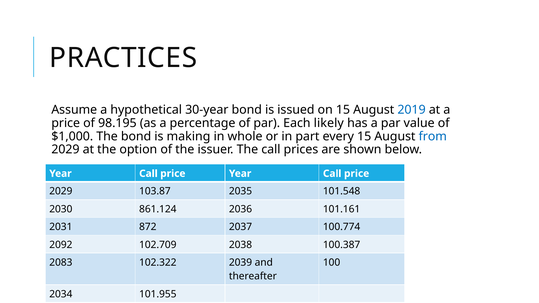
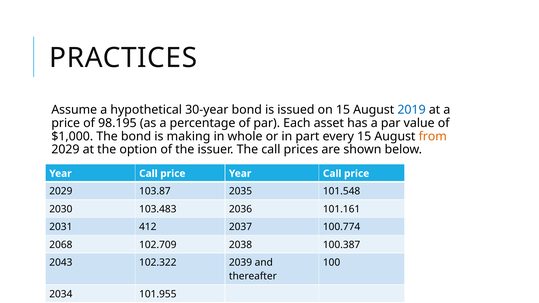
likely: likely -> asset
from colour: blue -> orange
861.124: 861.124 -> 103.483
872: 872 -> 412
2092: 2092 -> 2068
2083: 2083 -> 2043
